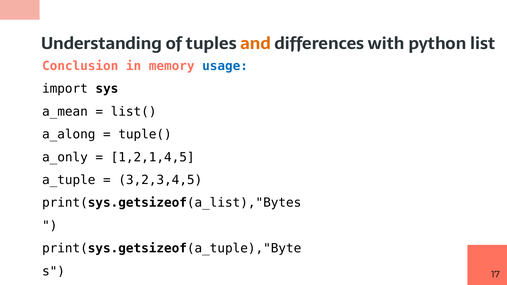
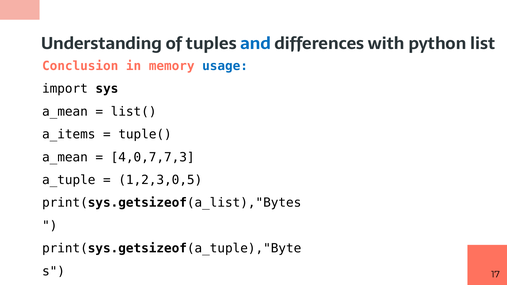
and colour: orange -> blue
a_along: a_along -> a_items
a_only at (65, 157): a_only -> a_mean
1,2,1,4,5: 1,2,1,4,5 -> 4,0,7,7,3
3,2,3,4,5: 3,2,3,4,5 -> 1,2,3,0,5
